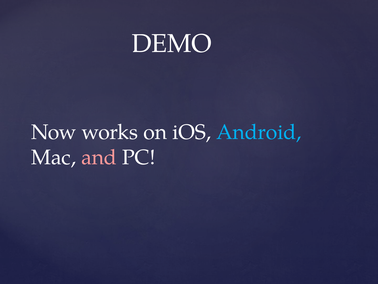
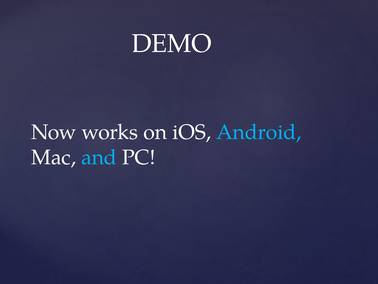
and colour: pink -> light blue
